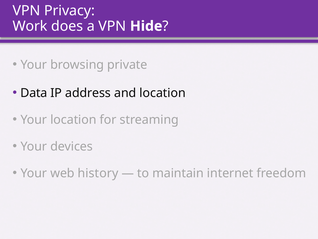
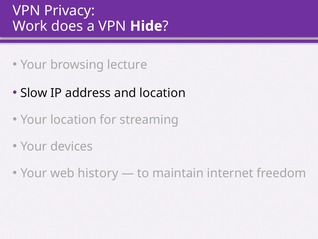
private: private -> lecture
Data: Data -> Slow
